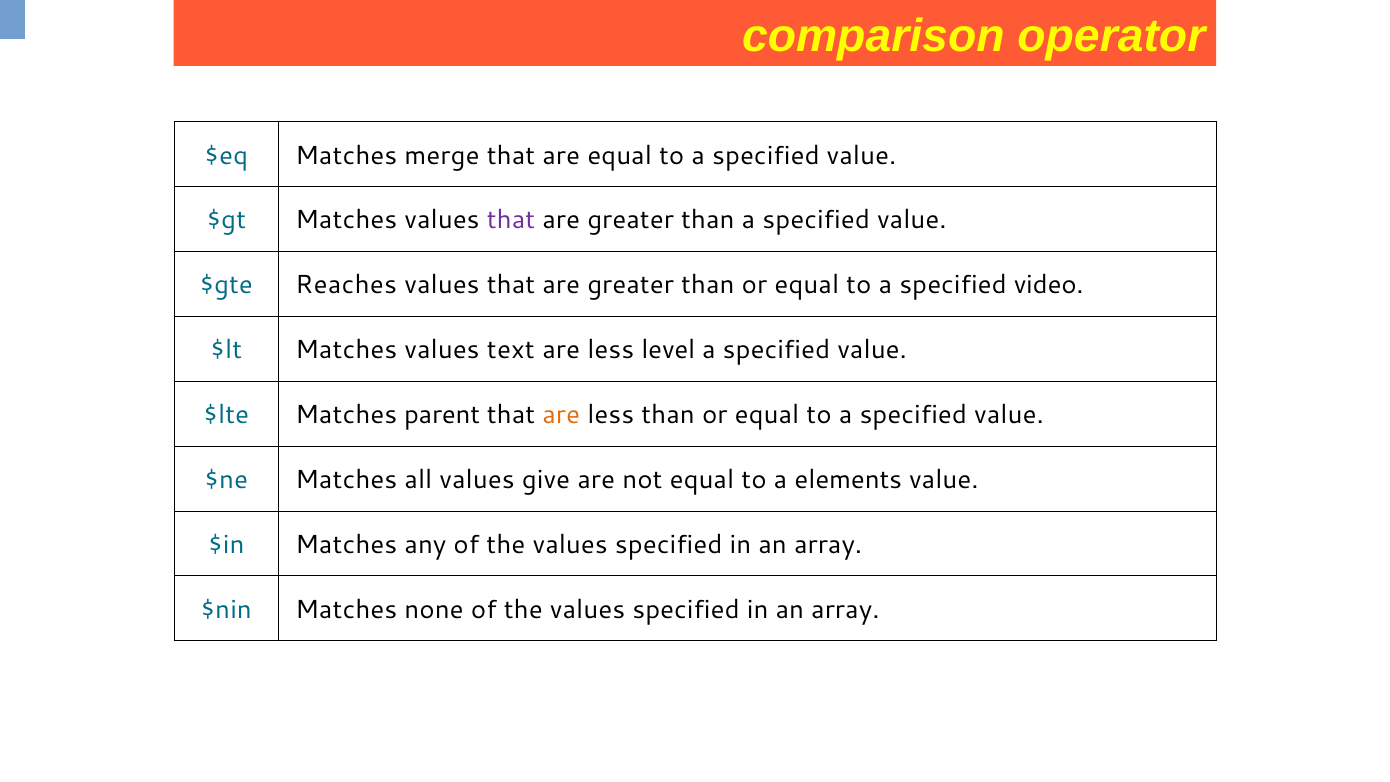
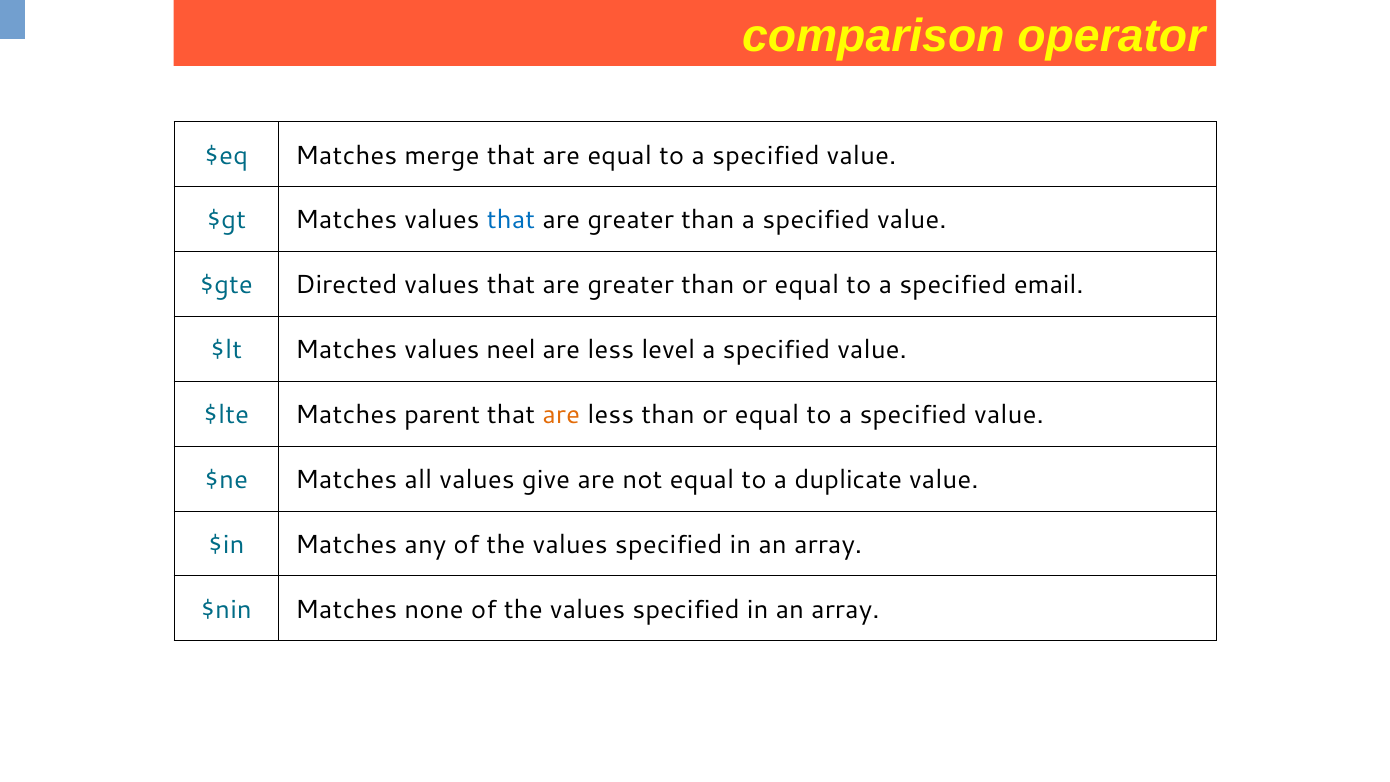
that at (511, 220) colour: purple -> blue
Reaches: Reaches -> Directed
video: video -> email
text: text -> neel
elements: elements -> duplicate
